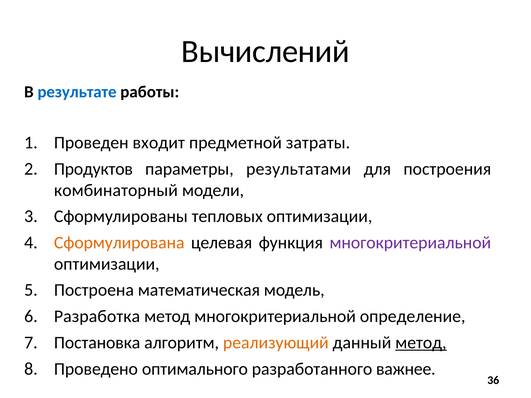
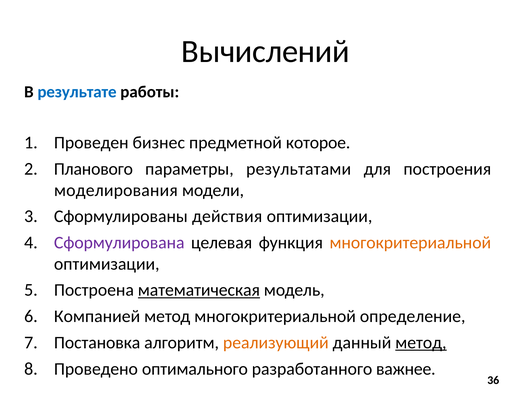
входит: входит -> бизнес
затраты: затраты -> которое
Продуктов: Продуктов -> Планового
комбинаторный: комбинаторный -> моделирования
тепловых: тепловых -> действия
Сформулирована colour: orange -> purple
многокритериальной at (410, 243) colour: purple -> orange
математическая underline: none -> present
Разработка: Разработка -> Компанией
